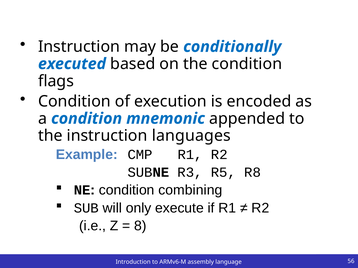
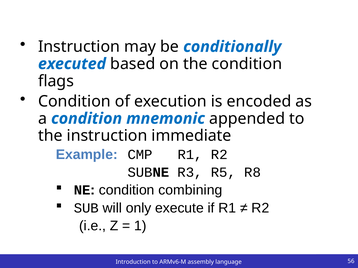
languages: languages -> immediate
8: 8 -> 1
